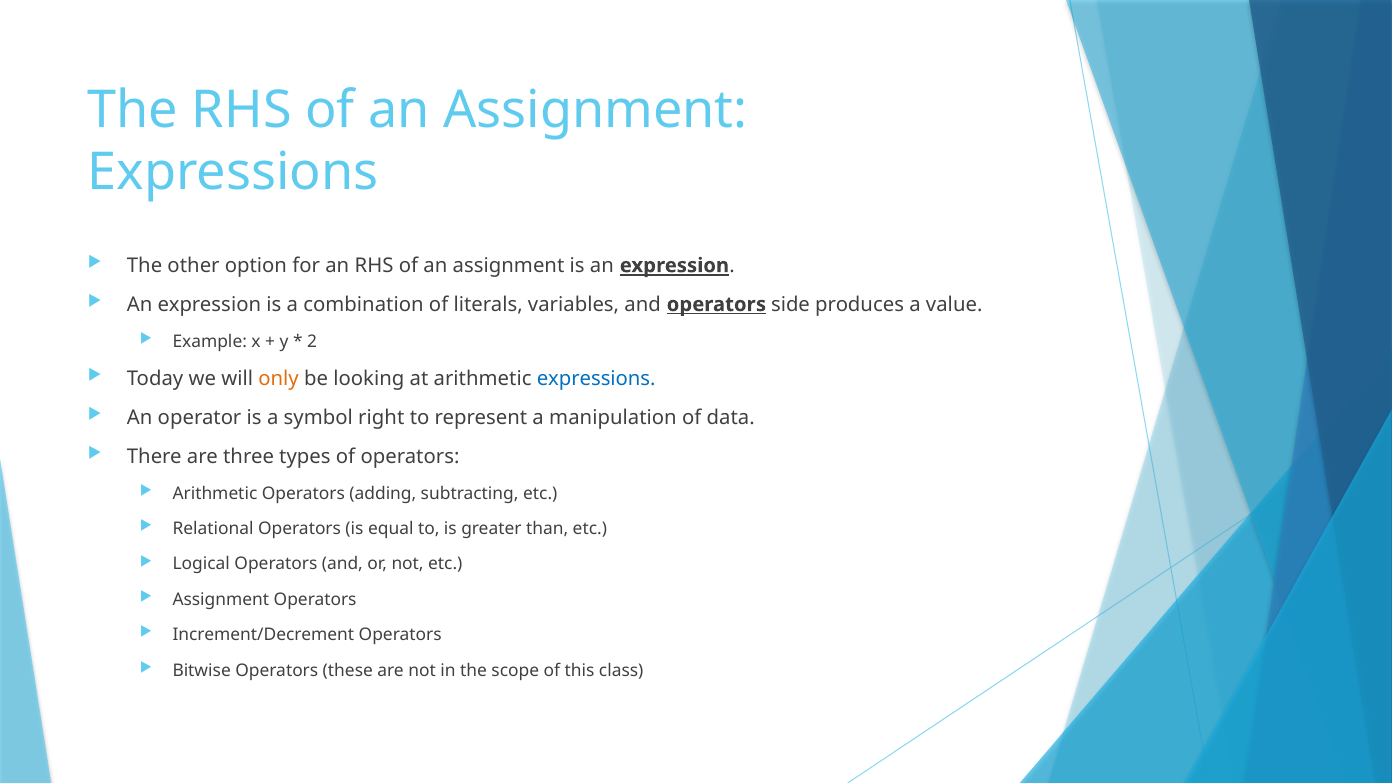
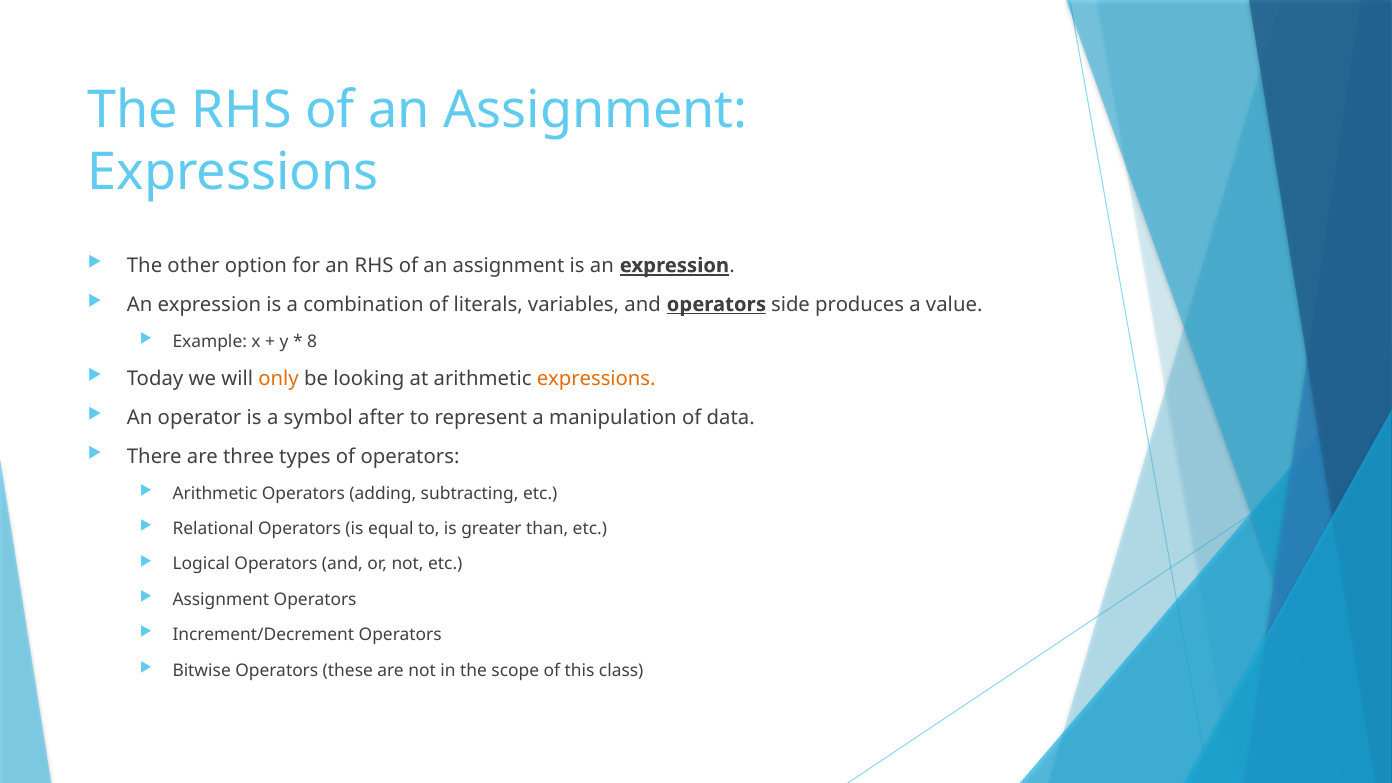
2: 2 -> 8
expressions at (596, 379) colour: blue -> orange
right: right -> after
